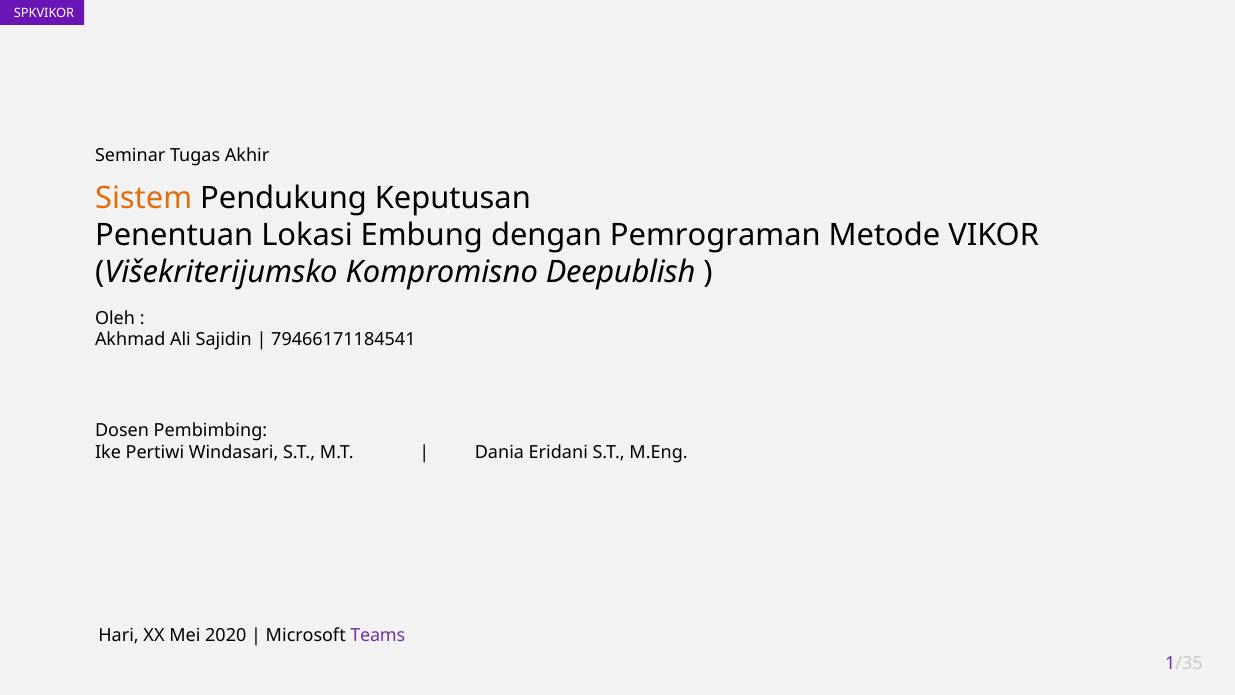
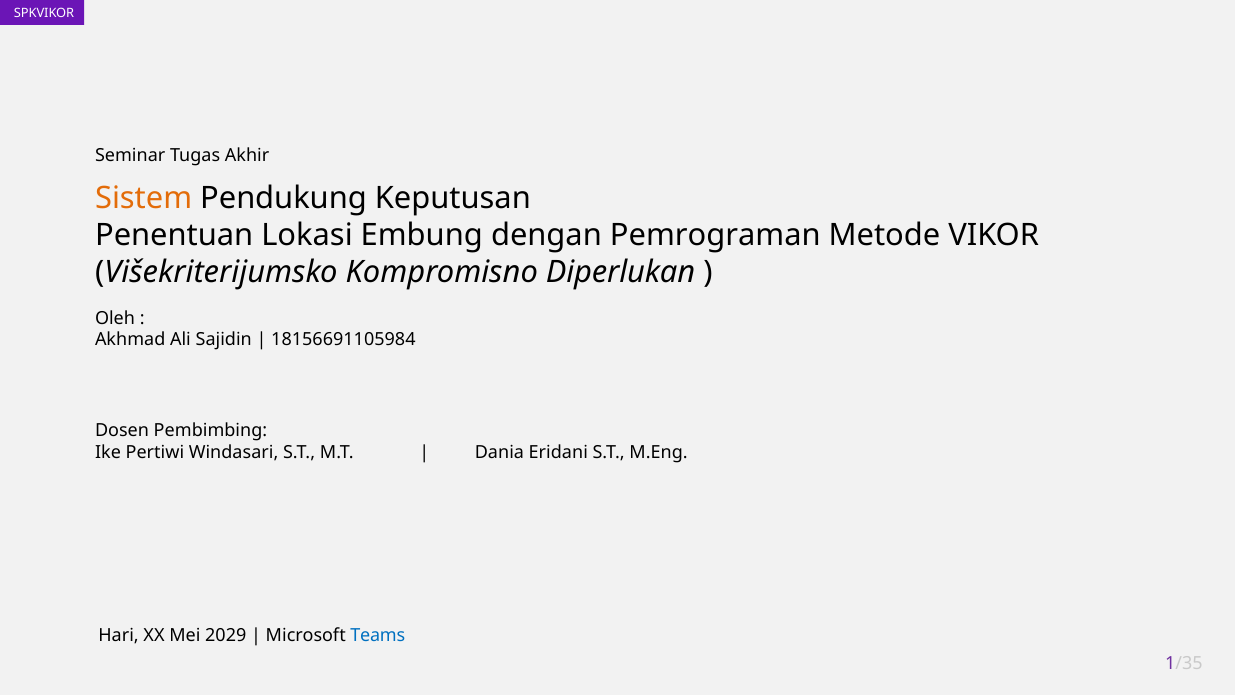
Deepublish: Deepublish -> Diperlukan
79466171184541: 79466171184541 -> 18156691105984
2020: 2020 -> 2029
Teams colour: purple -> blue
